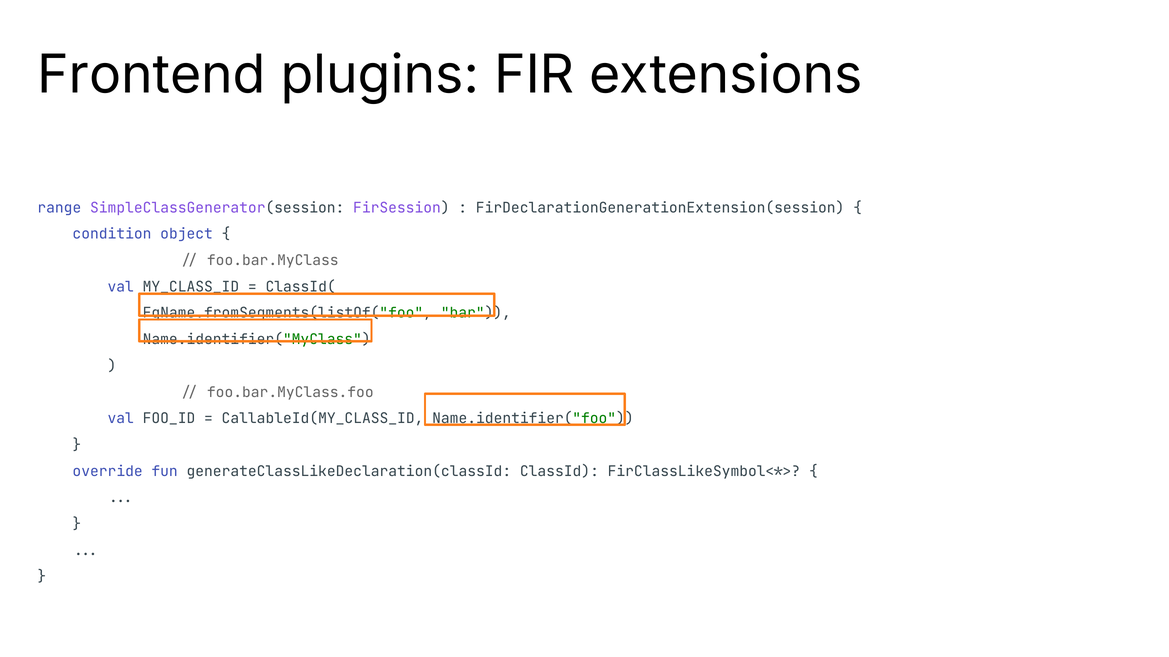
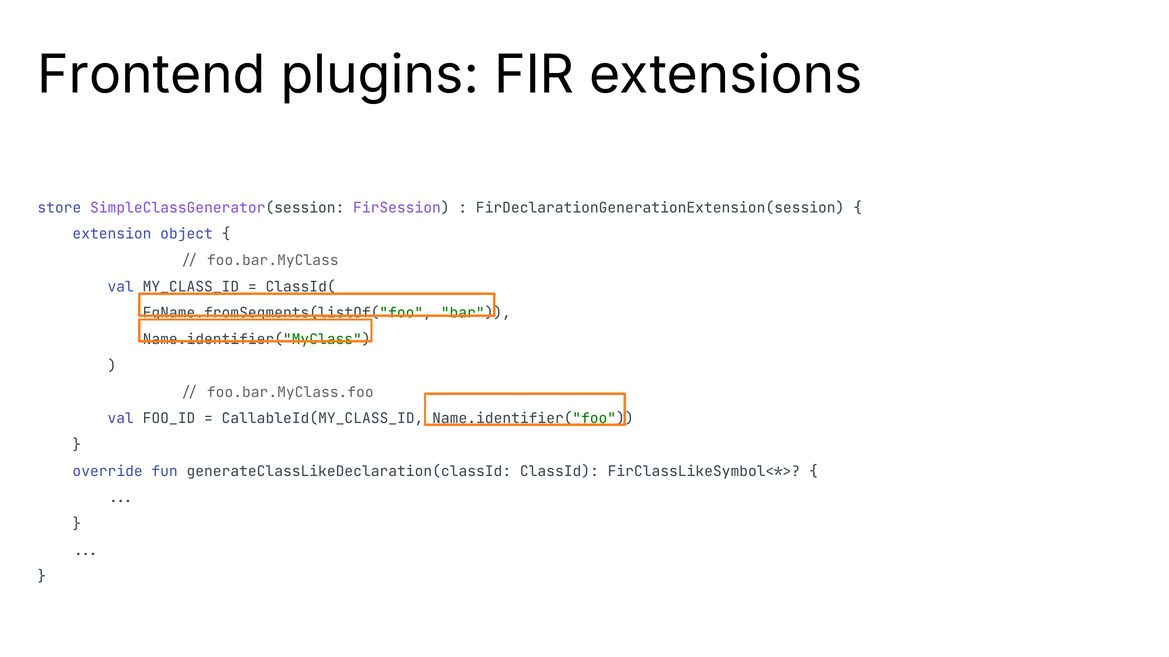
range: range -> store
condition: condition -> extension
